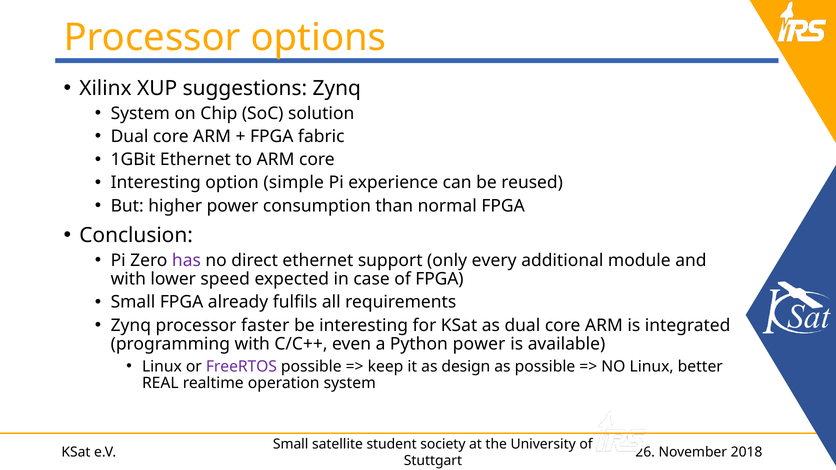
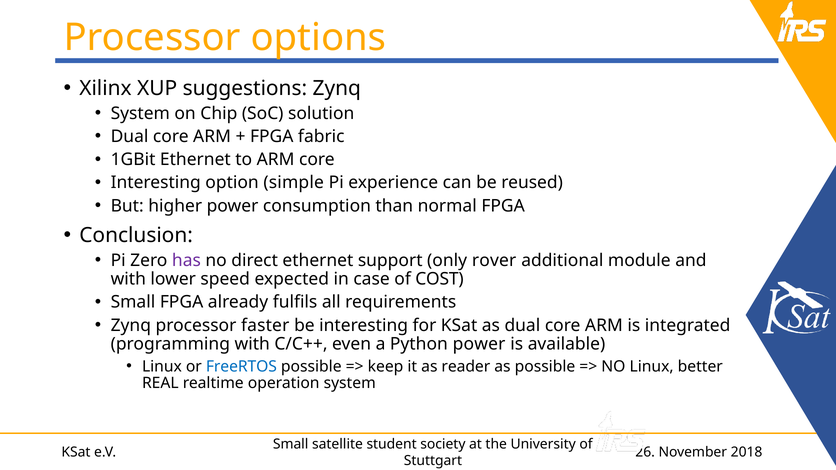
every: every -> rover
of FPGA: FPGA -> COST
FreeRTOS colour: purple -> blue
design: design -> reader
